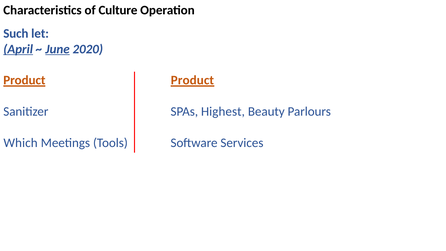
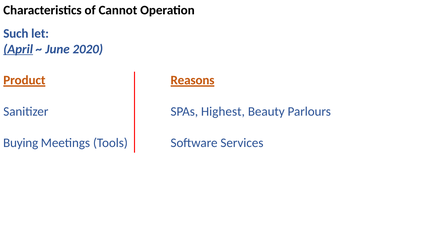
Culture: Culture -> Cannot
June underline: present -> none
Product Product: Product -> Reasons
Which: Which -> Buying
